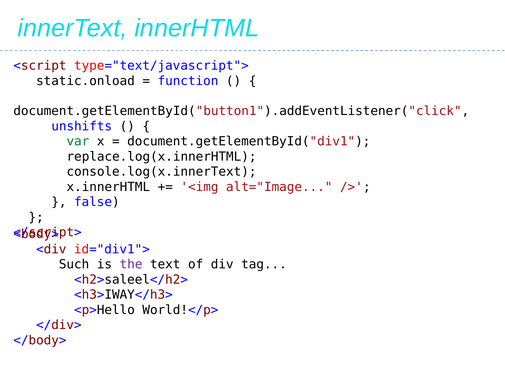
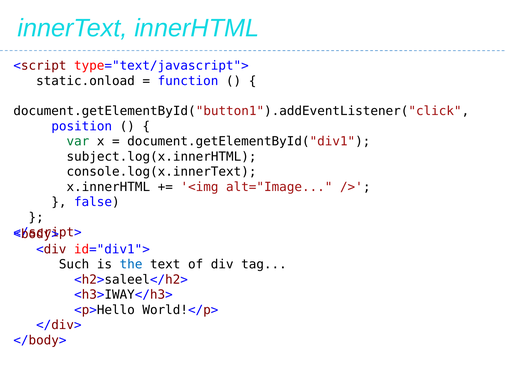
unshifts: unshifts -> position
replace.log(x.innerHTML: replace.log(x.innerHTML -> subject.log(x.innerHTML
the colour: purple -> blue
